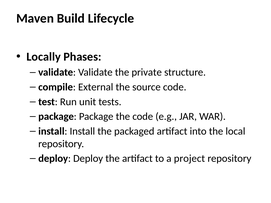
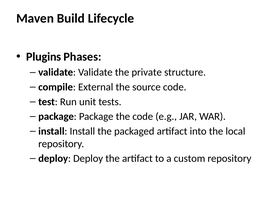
Locally: Locally -> Plugins
project: project -> custom
